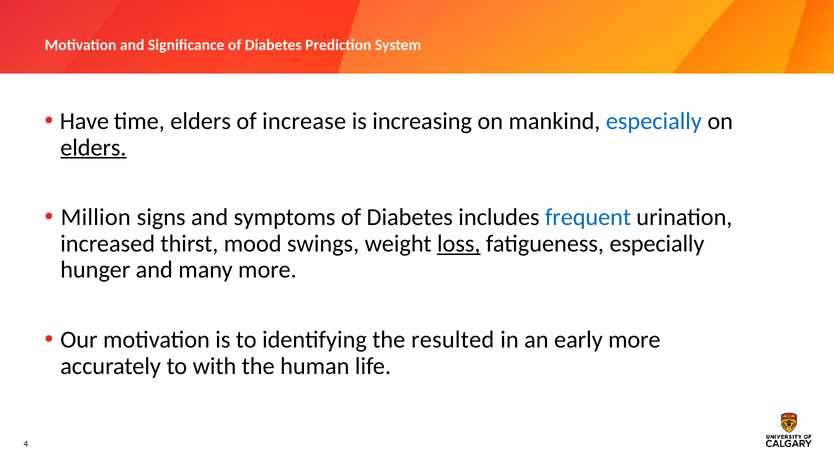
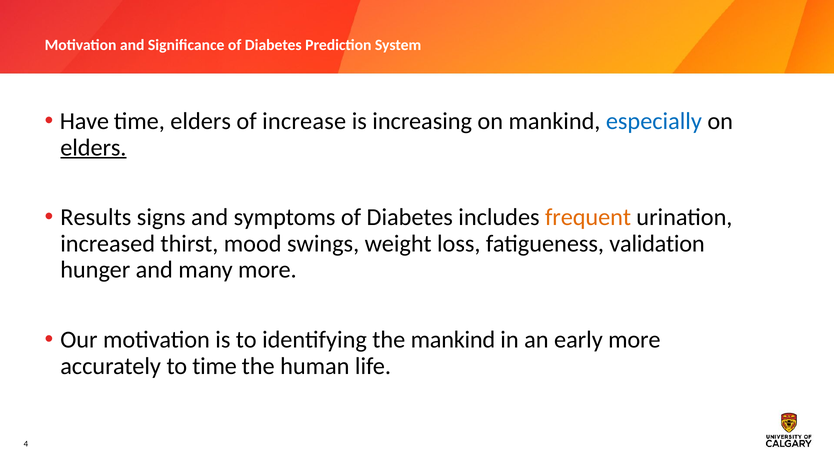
Million: Million -> Results
frequent colour: blue -> orange
loss underline: present -> none
fatigueness especially: especially -> validation
the resulted: resulted -> mankind
to with: with -> time
